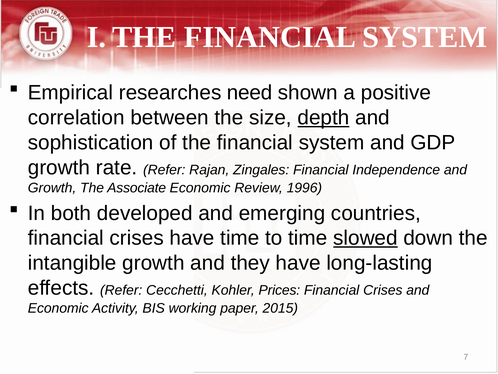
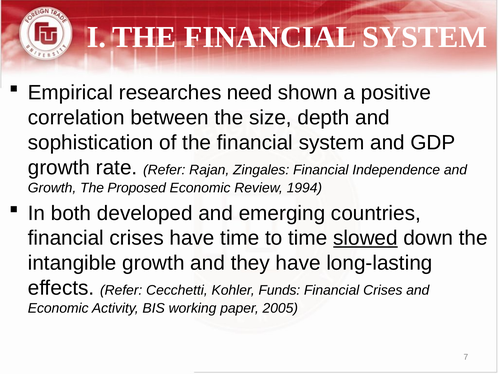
depth underline: present -> none
Associate: Associate -> Proposed
1996: 1996 -> 1994
Prices: Prices -> Funds
2015: 2015 -> 2005
